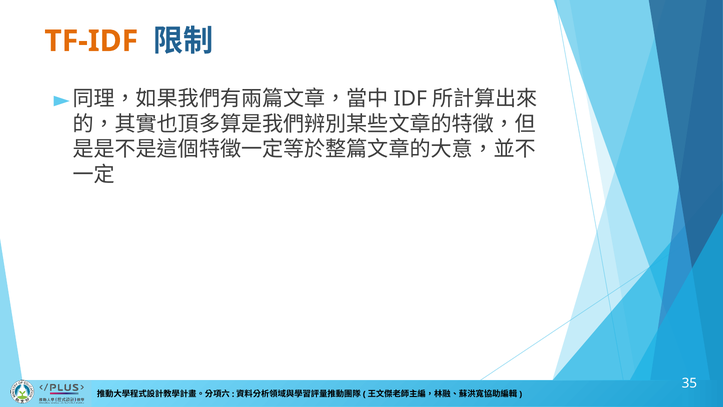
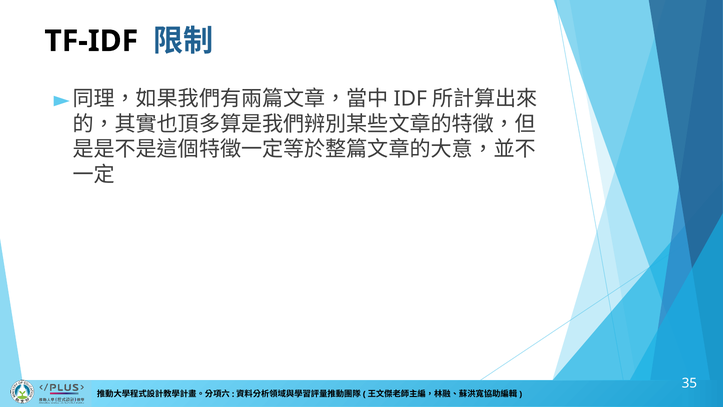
TF-IDF colour: orange -> black
